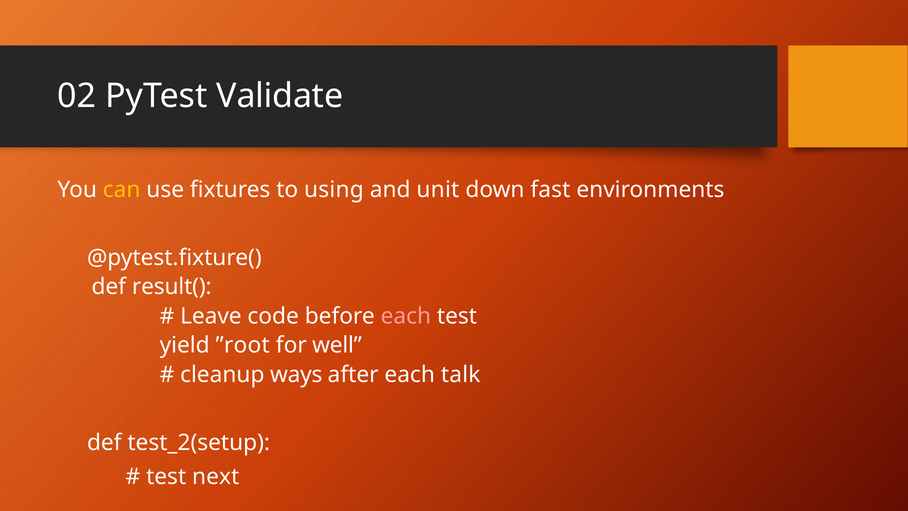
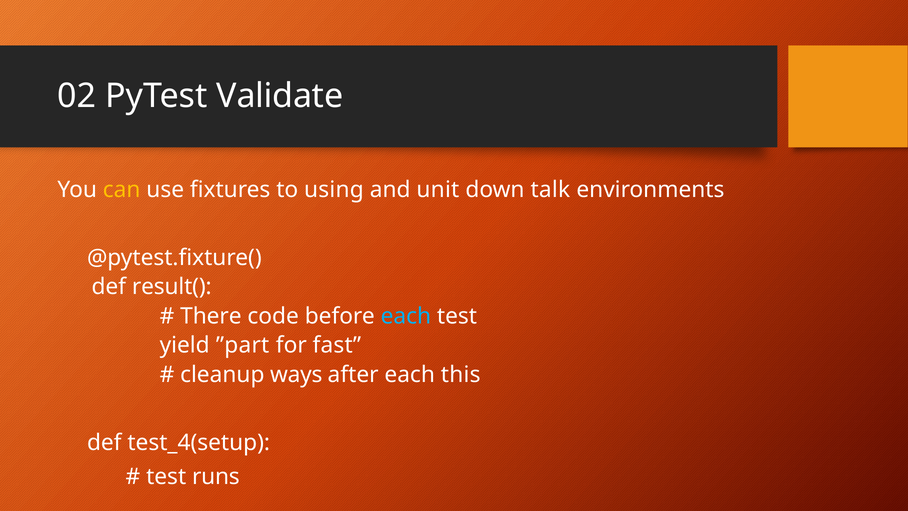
fast: fast -> talk
Leave: Leave -> There
each at (406, 316) colour: pink -> light blue
”root: ”root -> ”part
well: well -> fast
talk: talk -> this
test_2(setup: test_2(setup -> test_4(setup
next: next -> runs
